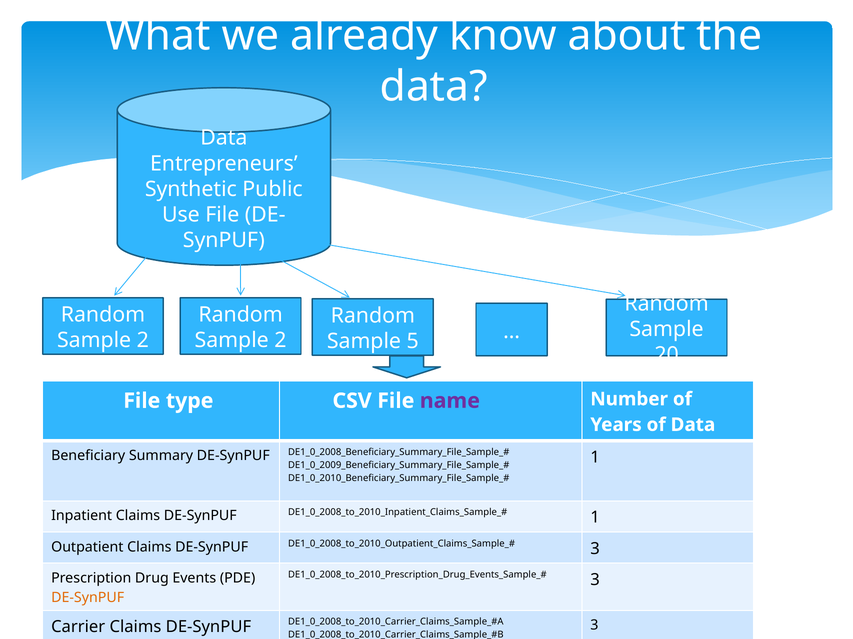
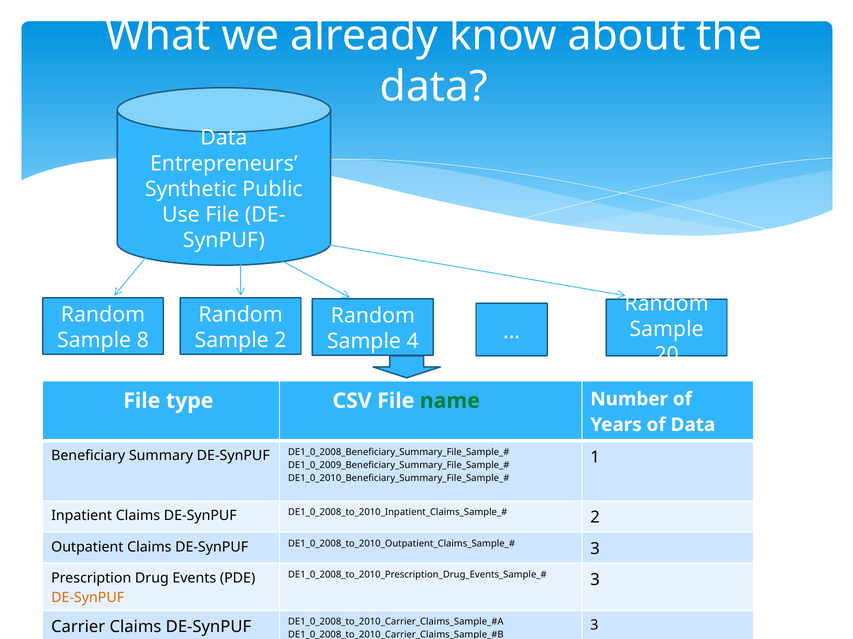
2 at (143, 341): 2 -> 8
5: 5 -> 4
name colour: purple -> green
1 at (595, 518): 1 -> 2
